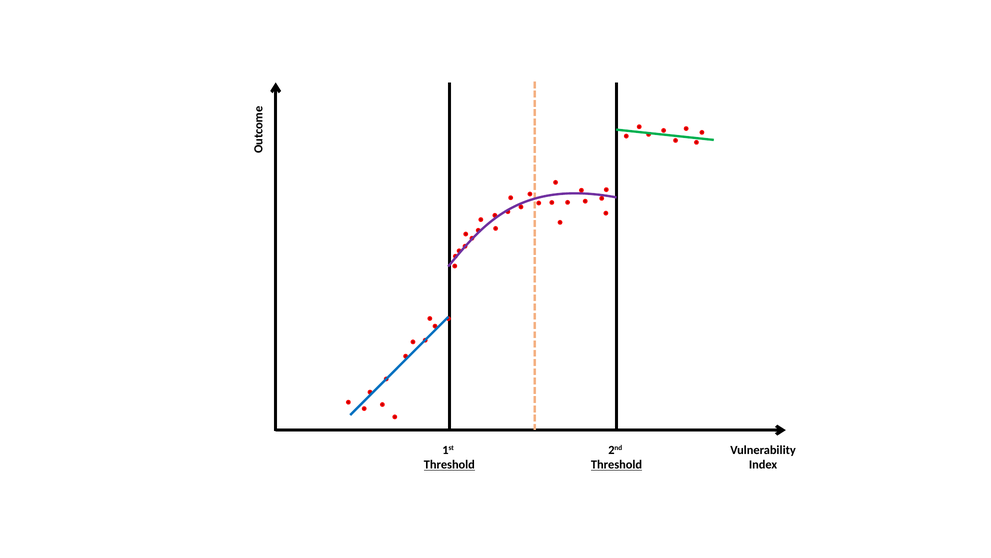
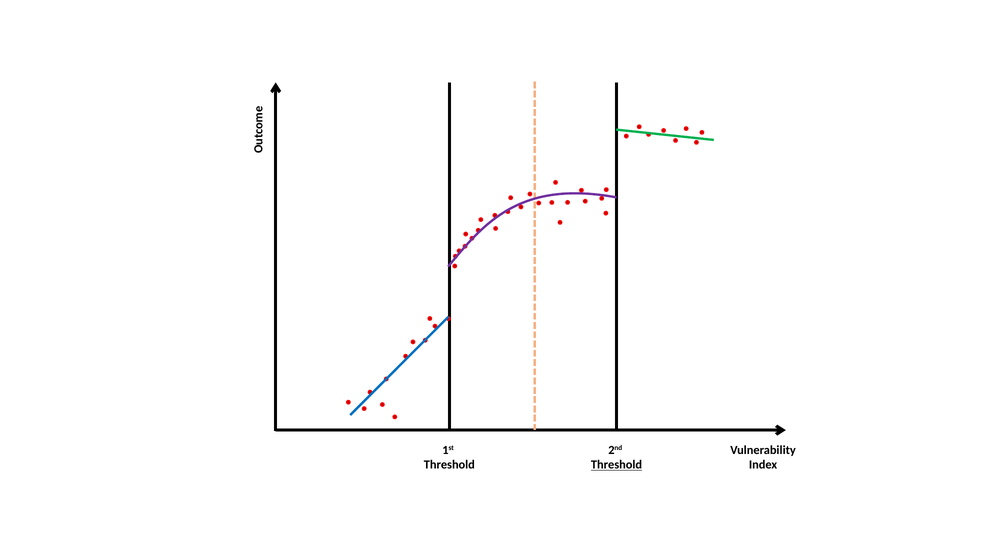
Threshold at (449, 464) underline: present -> none
